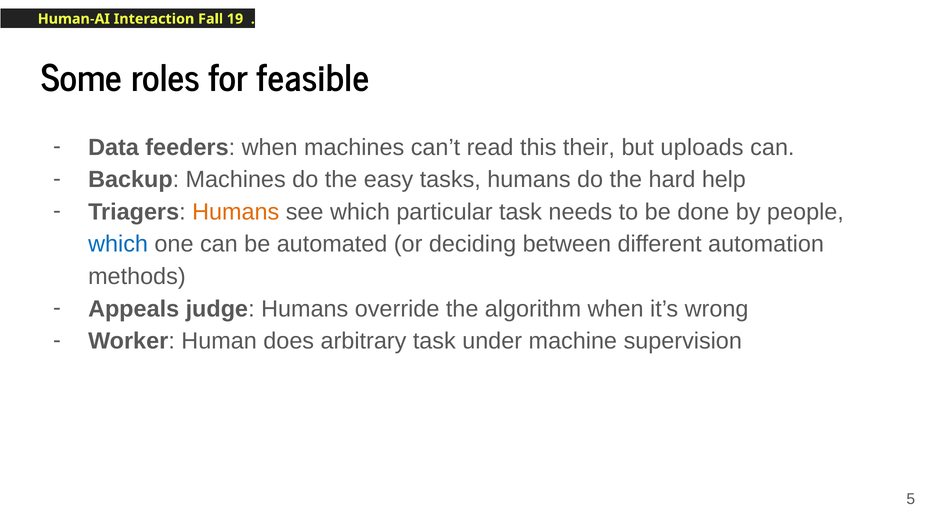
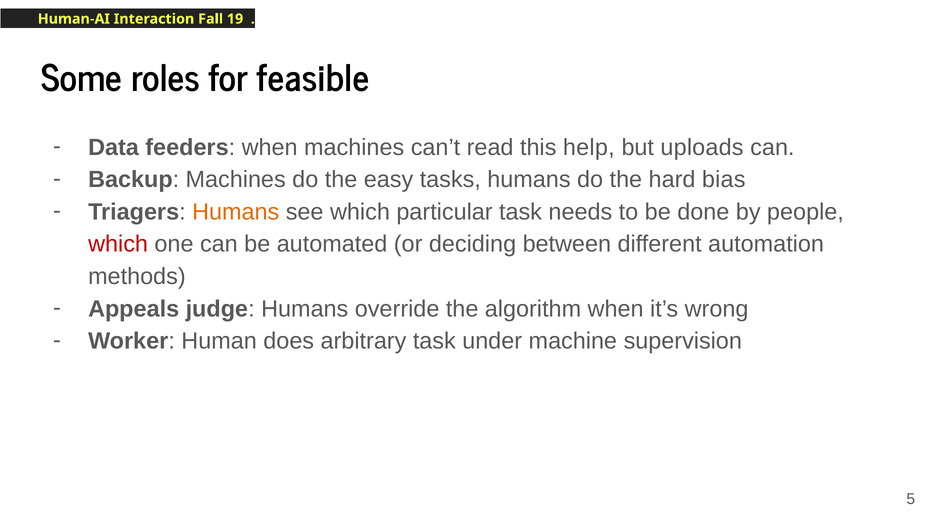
their: their -> help
help: help -> bias
which at (118, 244) colour: blue -> red
